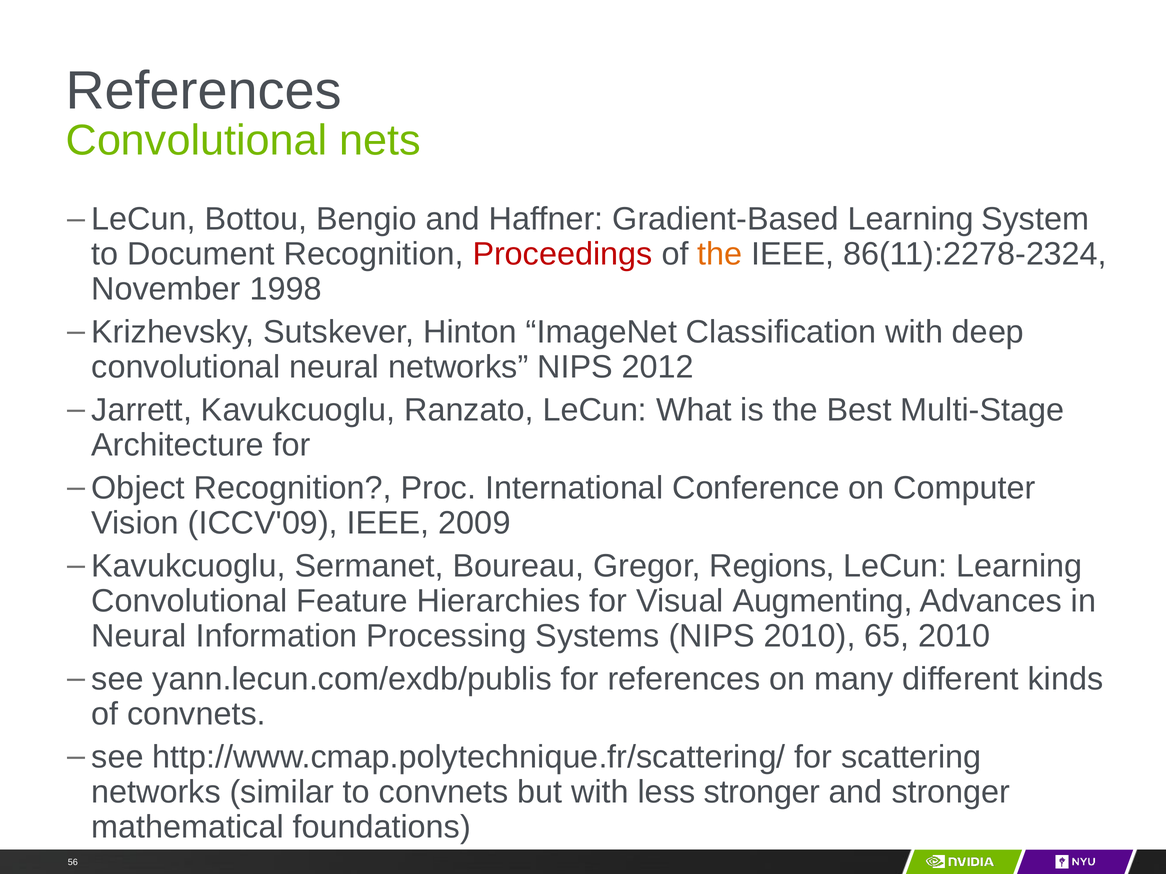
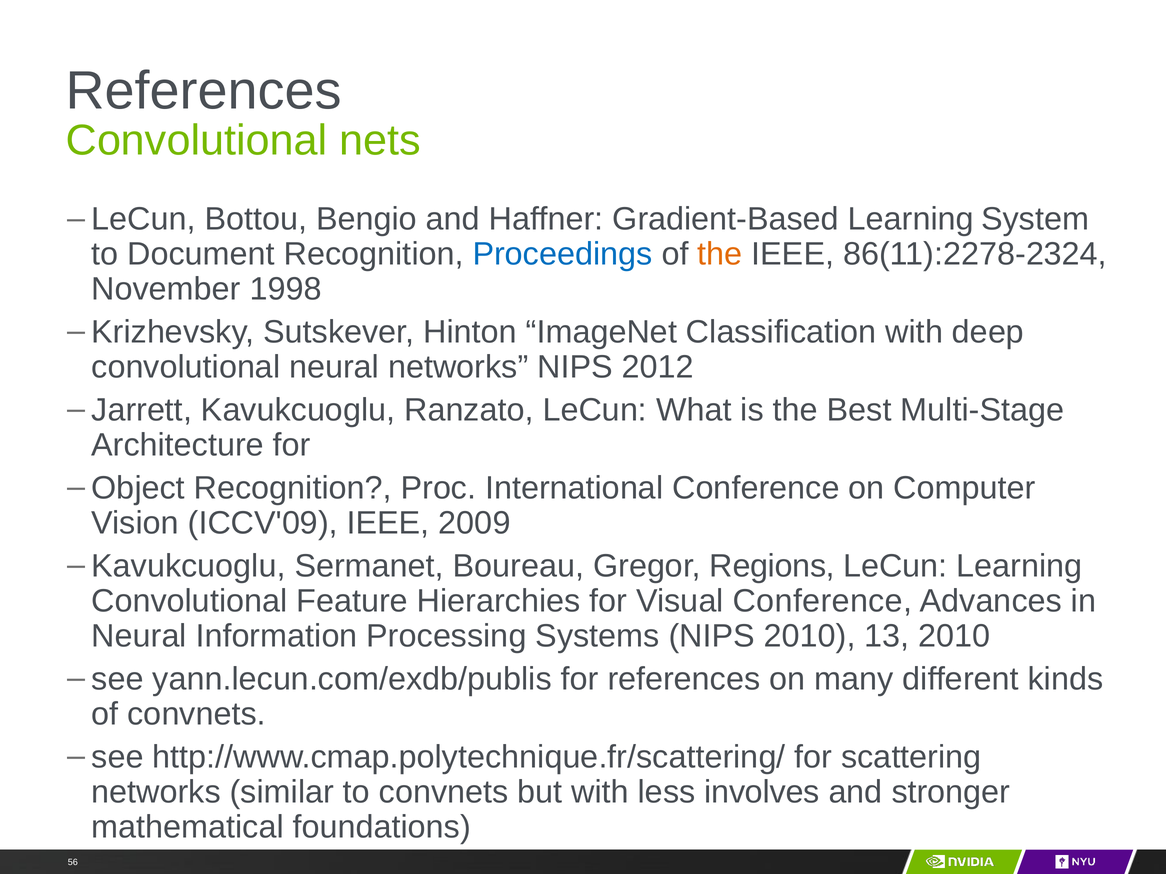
Proceedings colour: red -> blue
Visual Augmenting: Augmenting -> Conference
65: 65 -> 13
less stronger: stronger -> involves
